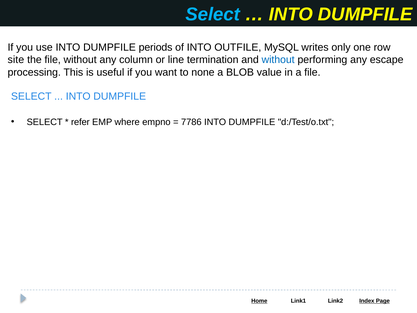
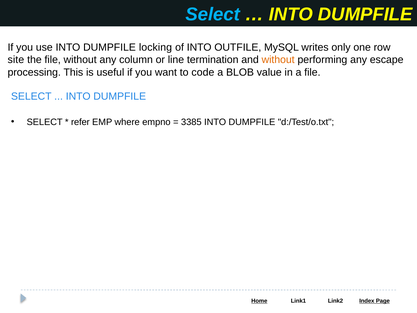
periods: periods -> locking
without at (278, 60) colour: blue -> orange
none: none -> code
7786: 7786 -> 3385
